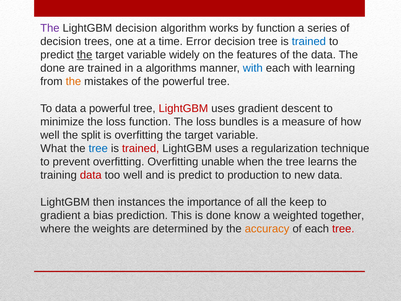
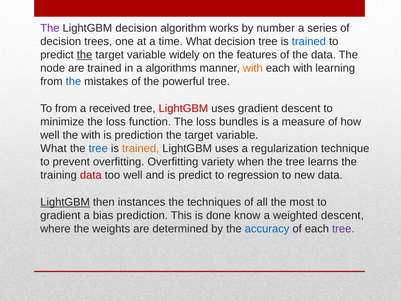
by function: function -> number
time Error: Error -> What
done at (53, 68): done -> node
with at (253, 68) colour: blue -> orange
the at (73, 82) colour: orange -> blue
To data: data -> from
a powerful: powerful -> received
the split: split -> with
is overfitting: overfitting -> prediction
trained at (141, 148) colour: red -> orange
unable: unable -> variety
production: production -> regression
LightGBM at (65, 202) underline: none -> present
importance: importance -> techniques
keep: keep -> most
weighted together: together -> descent
accuracy colour: orange -> blue
tree at (343, 229) colour: red -> purple
